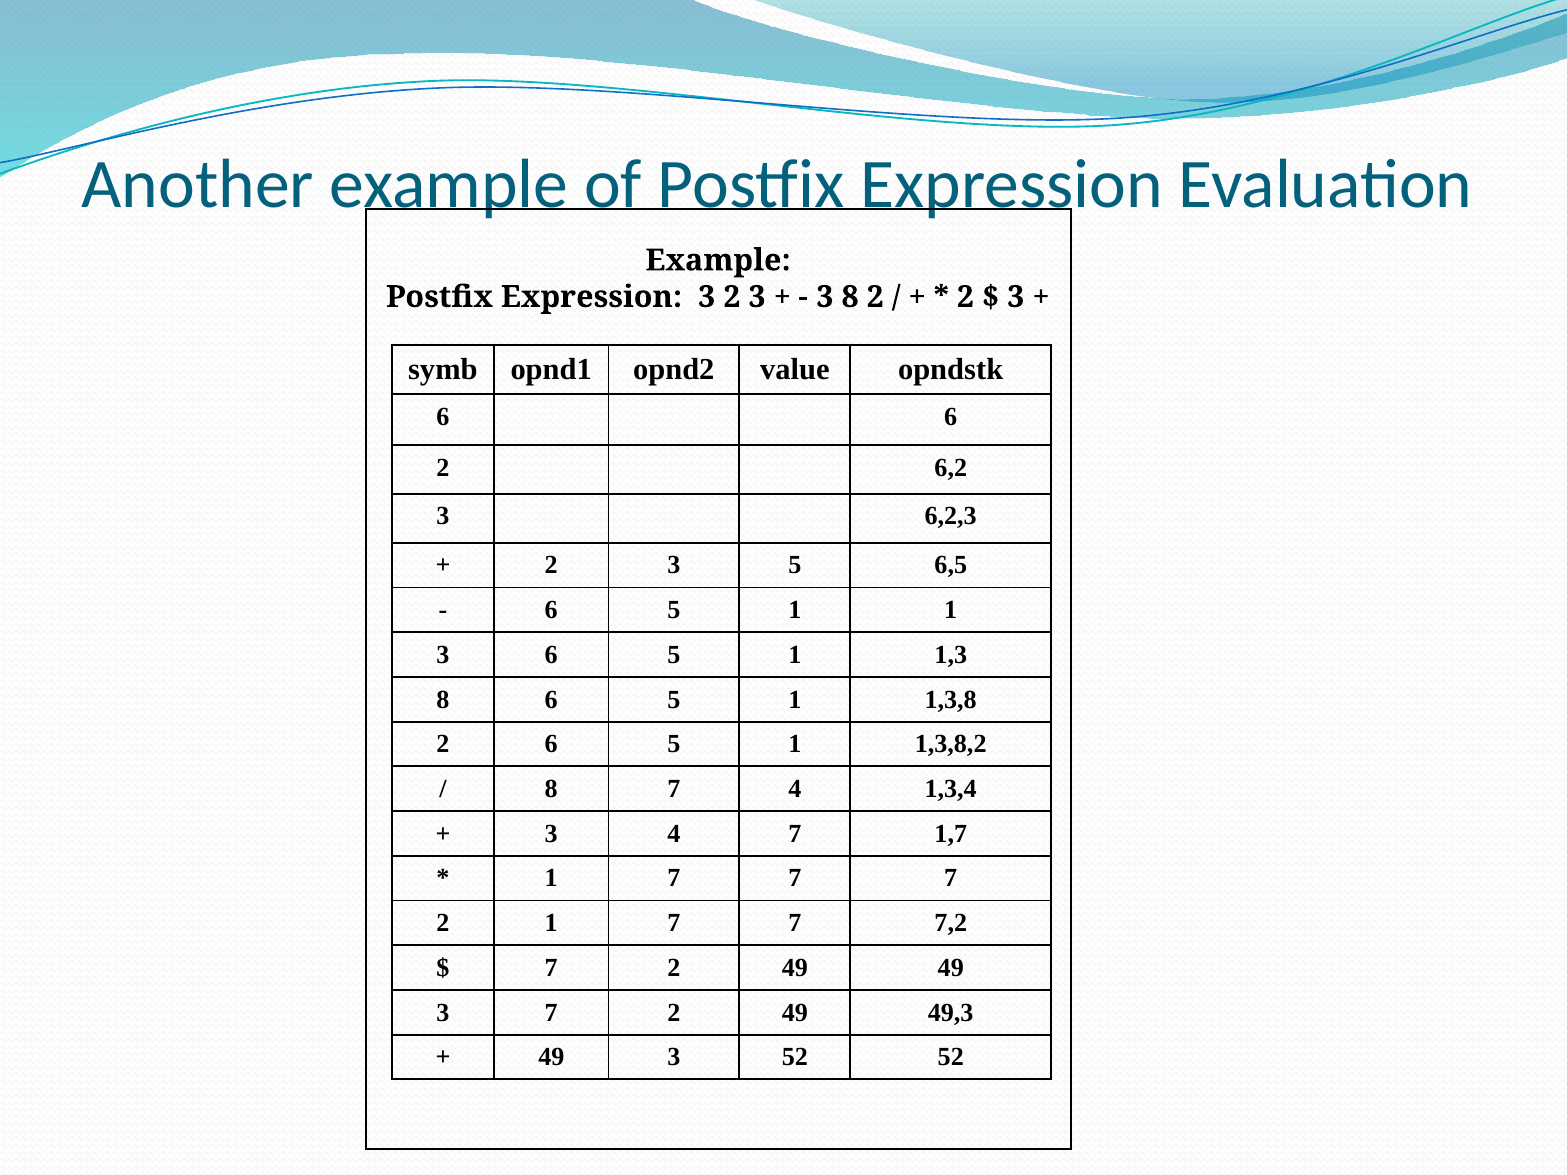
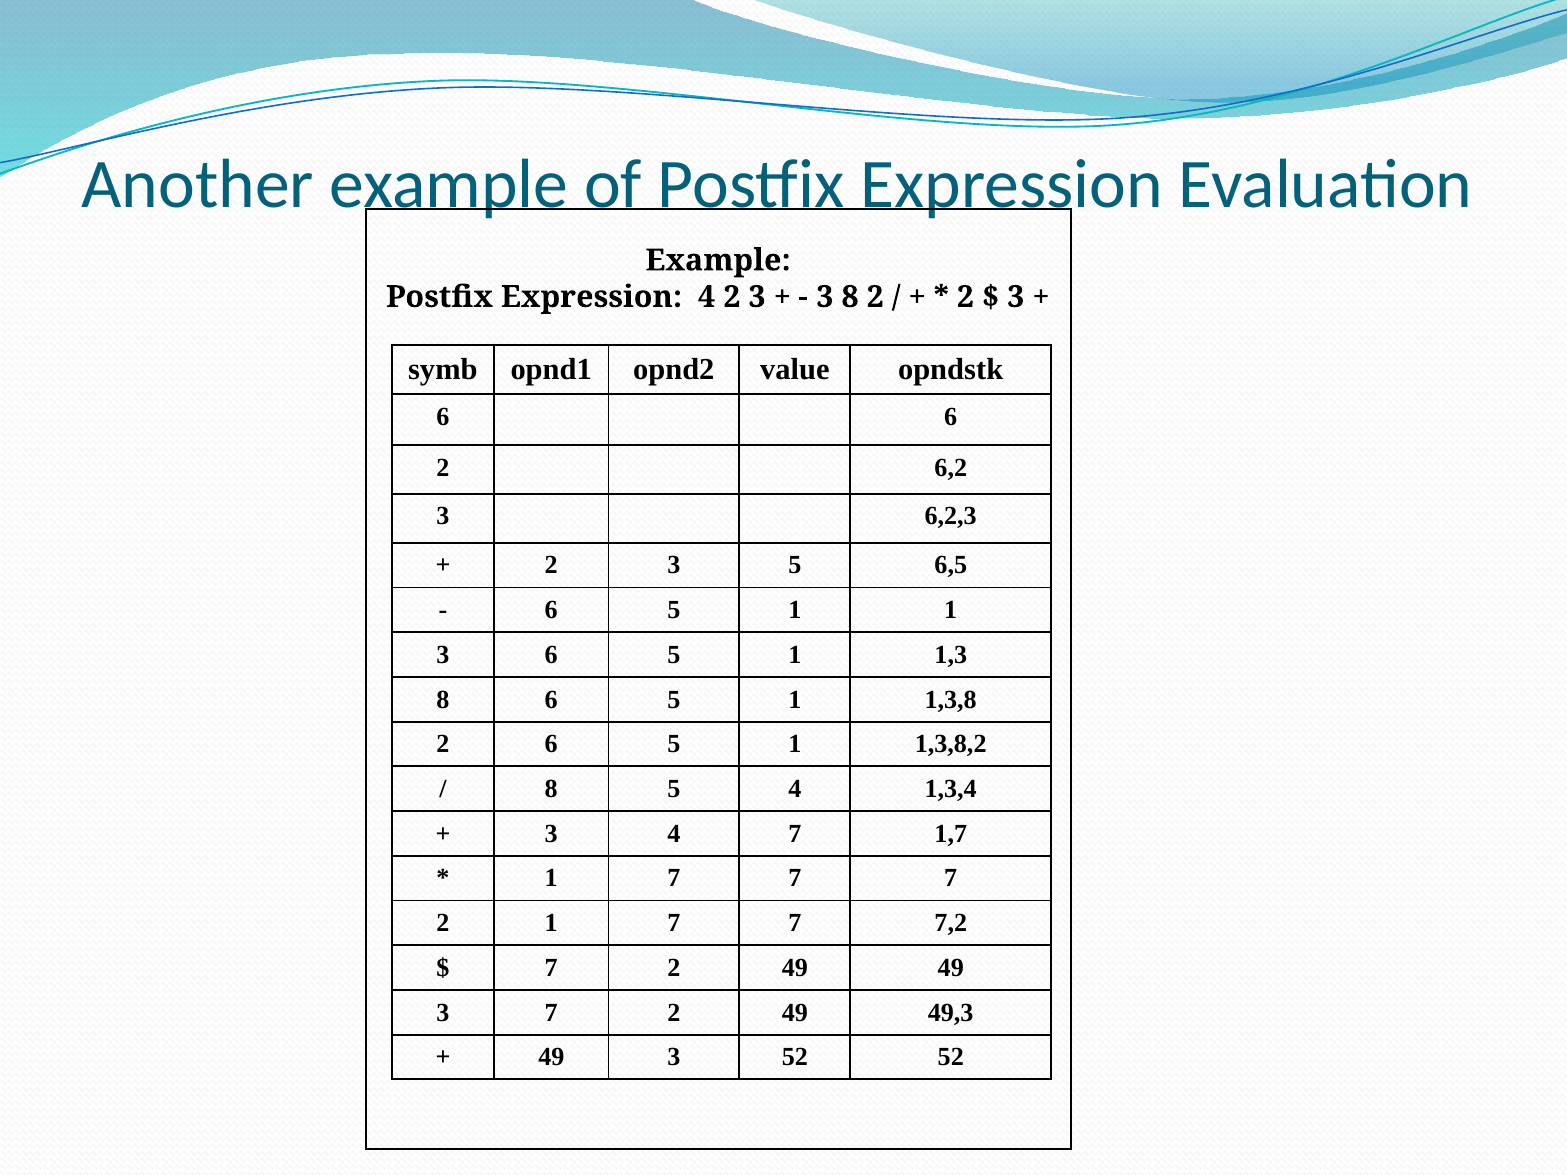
Expression 3: 3 -> 4
8 7: 7 -> 5
